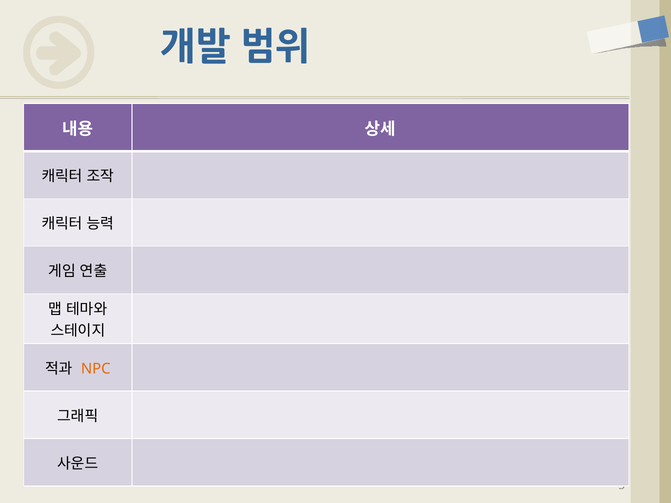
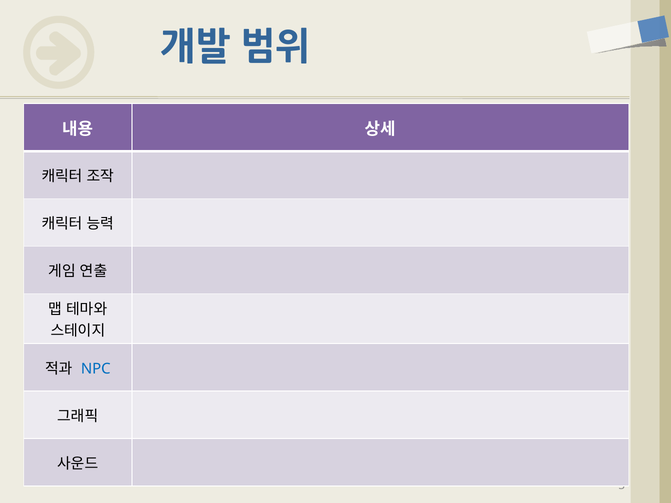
NPC colour: orange -> blue
